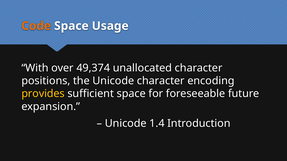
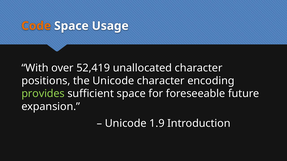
49,374: 49,374 -> 52,419
provides colour: yellow -> light green
1.4: 1.4 -> 1.9
